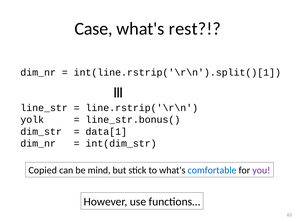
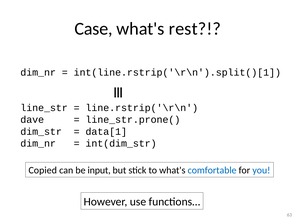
yolk: yolk -> dave
line_str.bonus(: line_str.bonus( -> line_str.prone(
mind: mind -> input
you colour: purple -> blue
